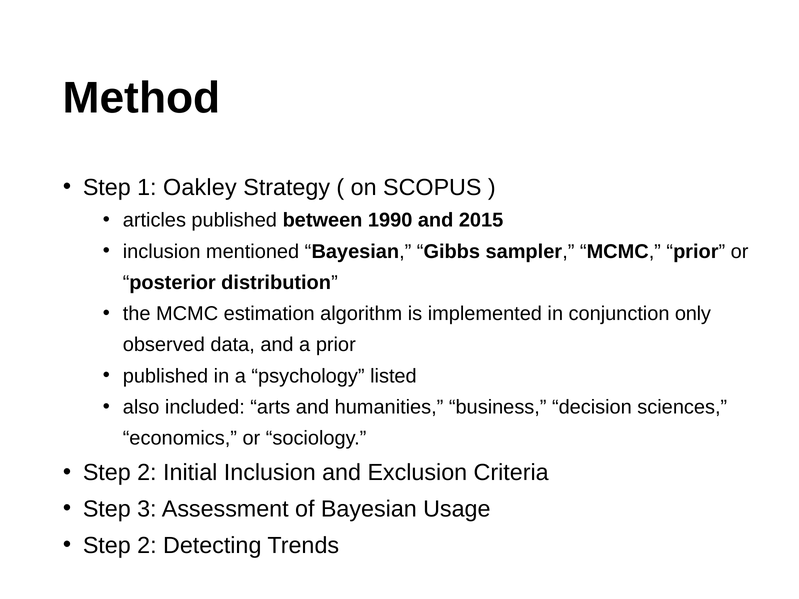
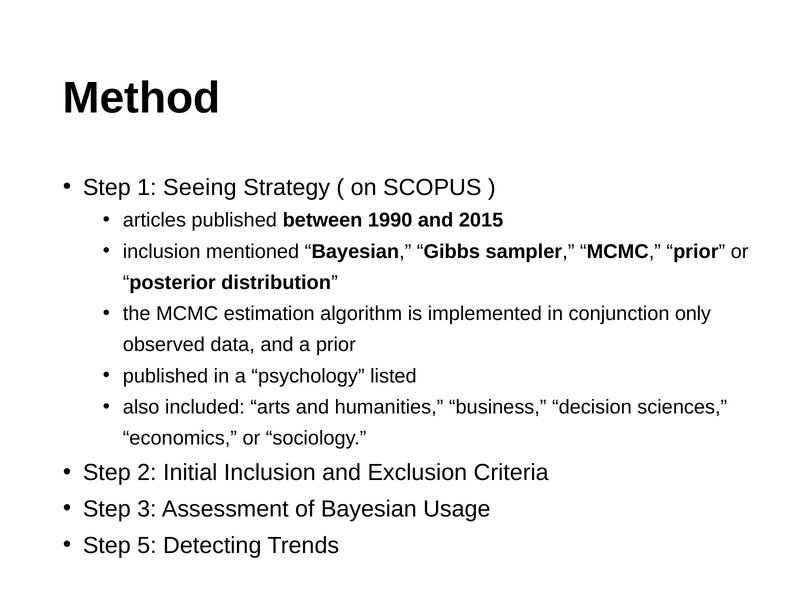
Oakley: Oakley -> Seeing
2 at (147, 546): 2 -> 5
